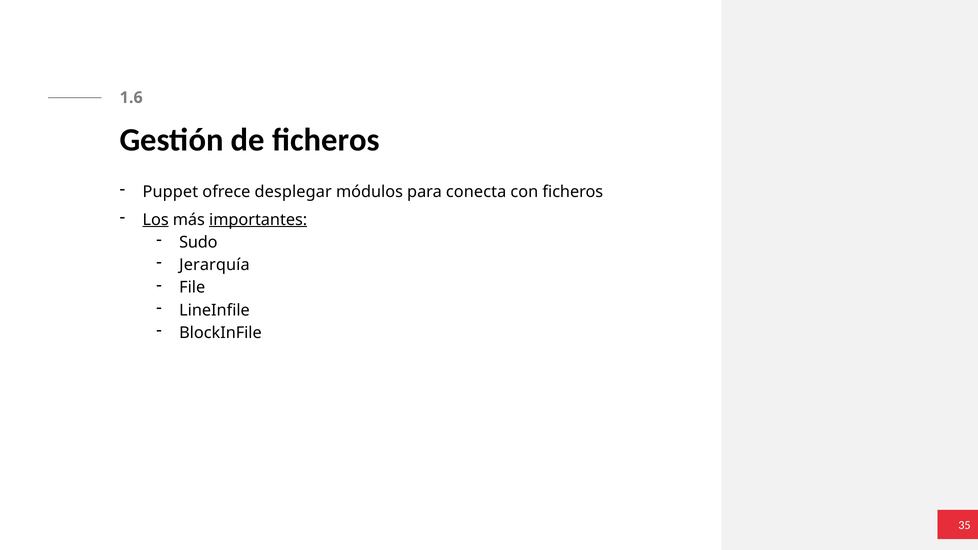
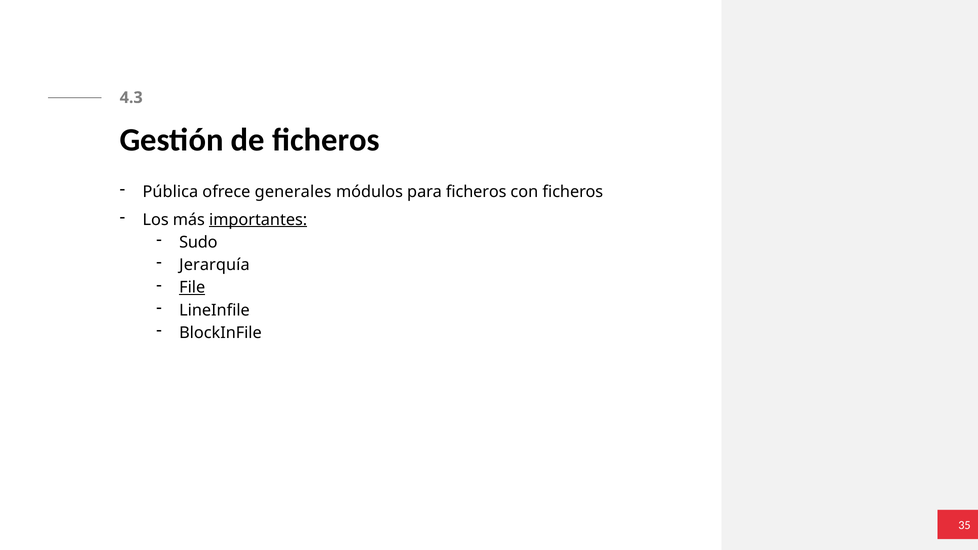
1.6: 1.6 -> 4.3
Puppet: Puppet -> Pública
desplegar: desplegar -> generales
para conecta: conecta -> ficheros
Los underline: present -> none
File underline: none -> present
